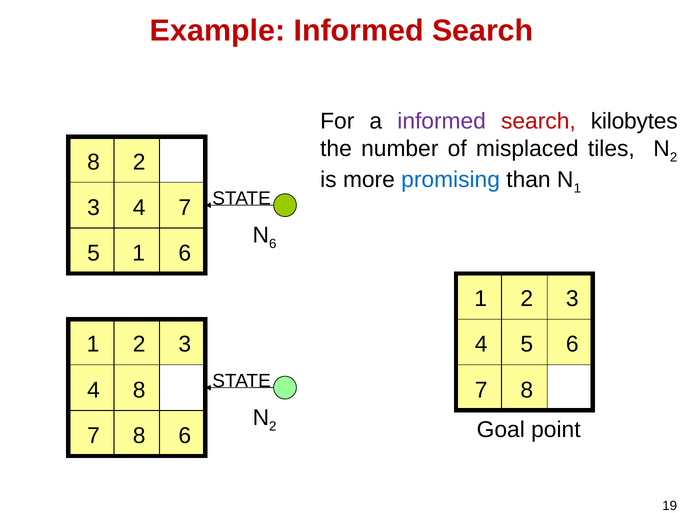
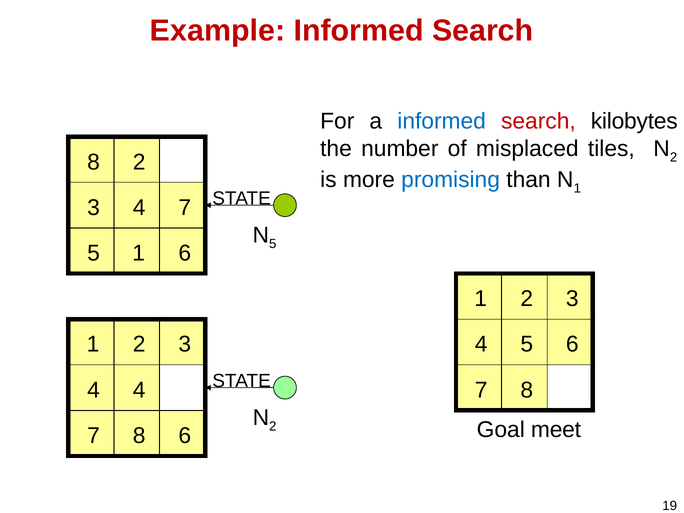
informed at (442, 121) colour: purple -> blue
6 at (273, 244): 6 -> 5
4 8: 8 -> 4
point: point -> meet
